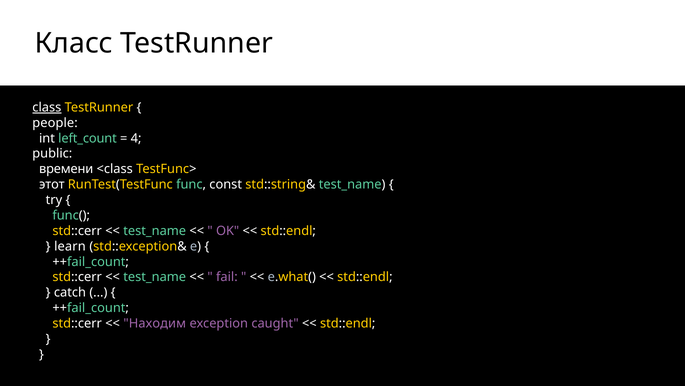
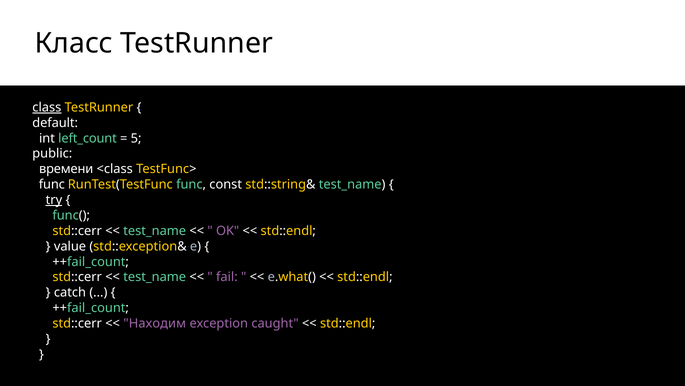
people: people -> default
4: 4 -> 5
этот at (52, 184): этот -> func
try underline: none -> present
learn: learn -> value
